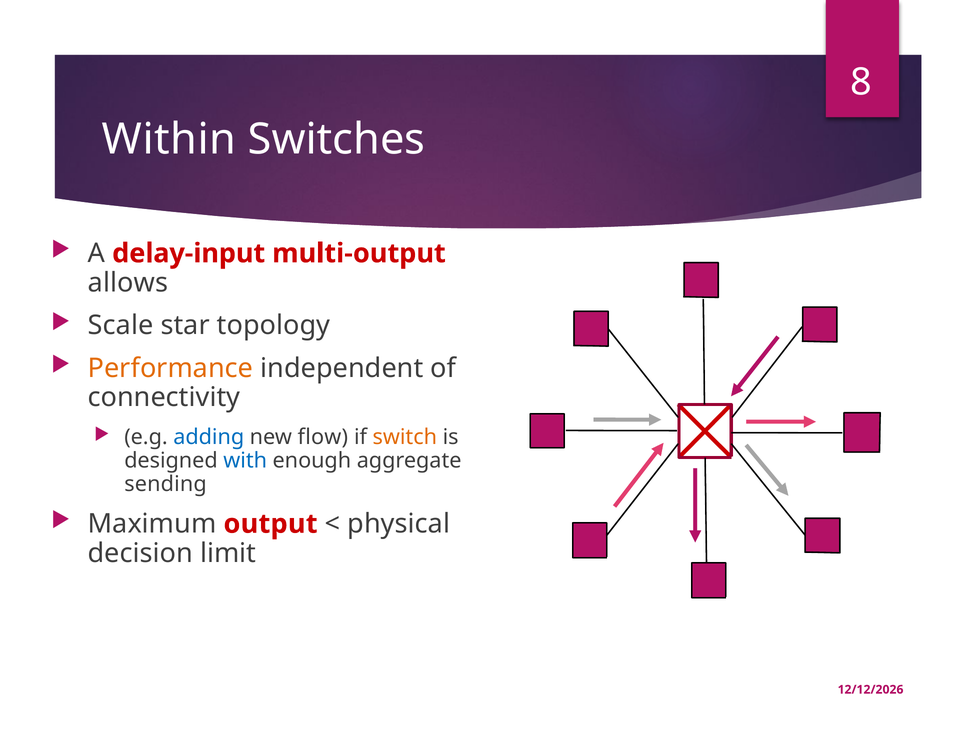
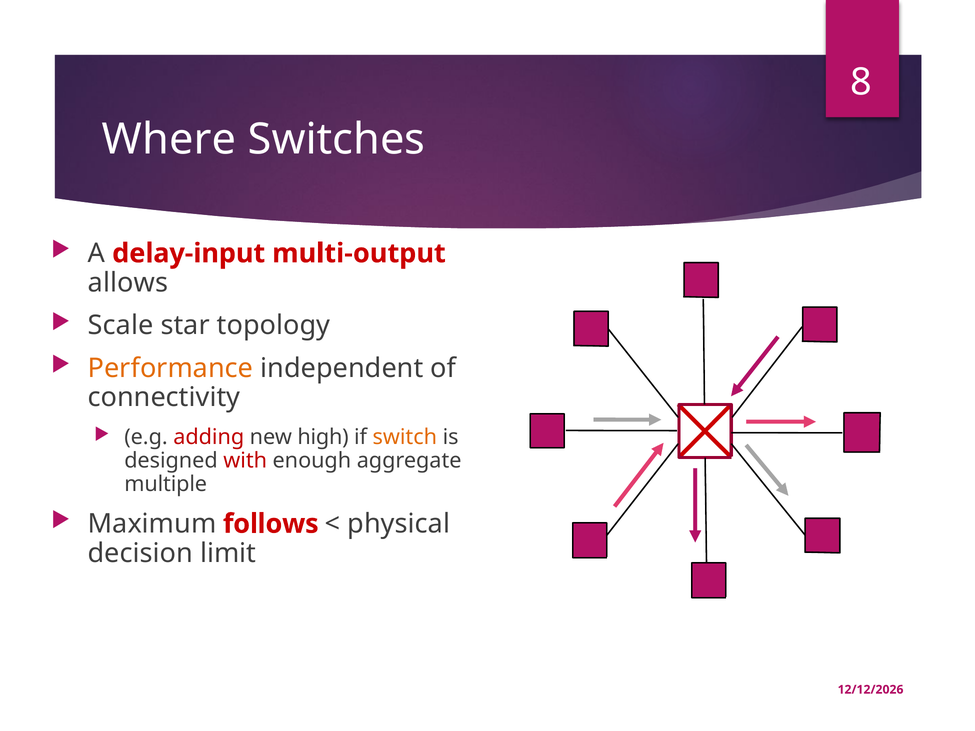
Within: Within -> Where
adding colour: blue -> red
flow: flow -> high
with colour: blue -> red
sending: sending -> multiple
output: output -> follows
